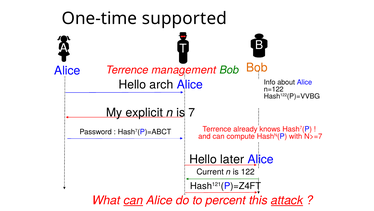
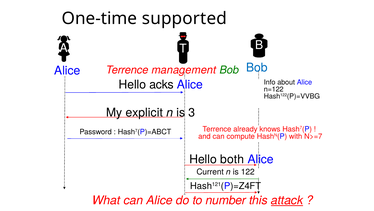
Bob at (257, 67) colour: orange -> blue
arch: arch -> acks
7: 7 -> 3
later: later -> both
can at (133, 200) underline: present -> none
percent: percent -> number
